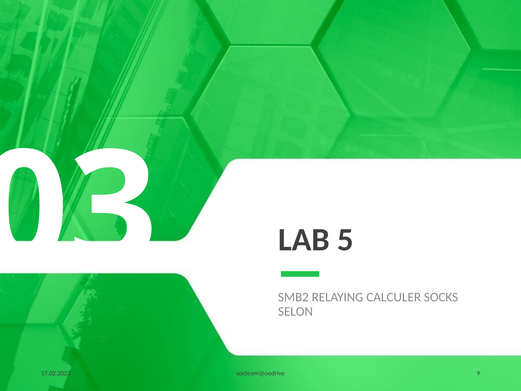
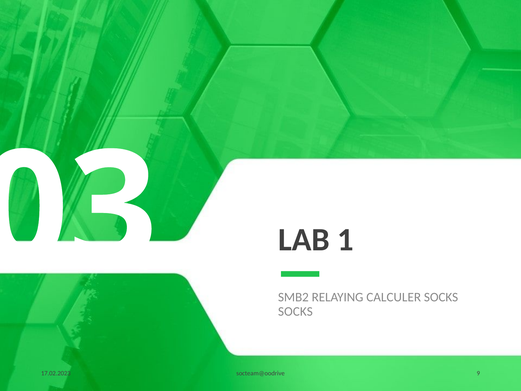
5: 5 -> 1
SELON at (295, 311): SELON -> SOCKS
